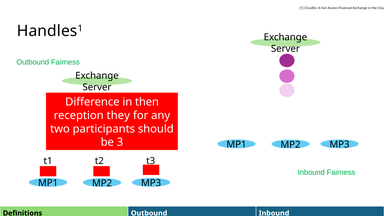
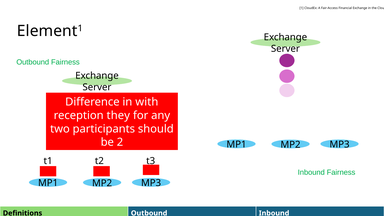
Handles: Handles -> Element
then: then -> with
3: 3 -> 2
